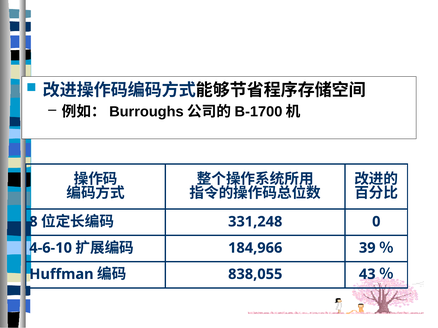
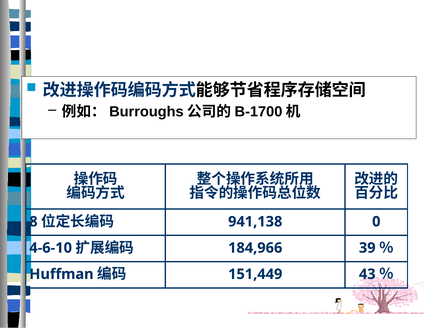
331,248: 331,248 -> 941,138
838,055: 838,055 -> 151,449
